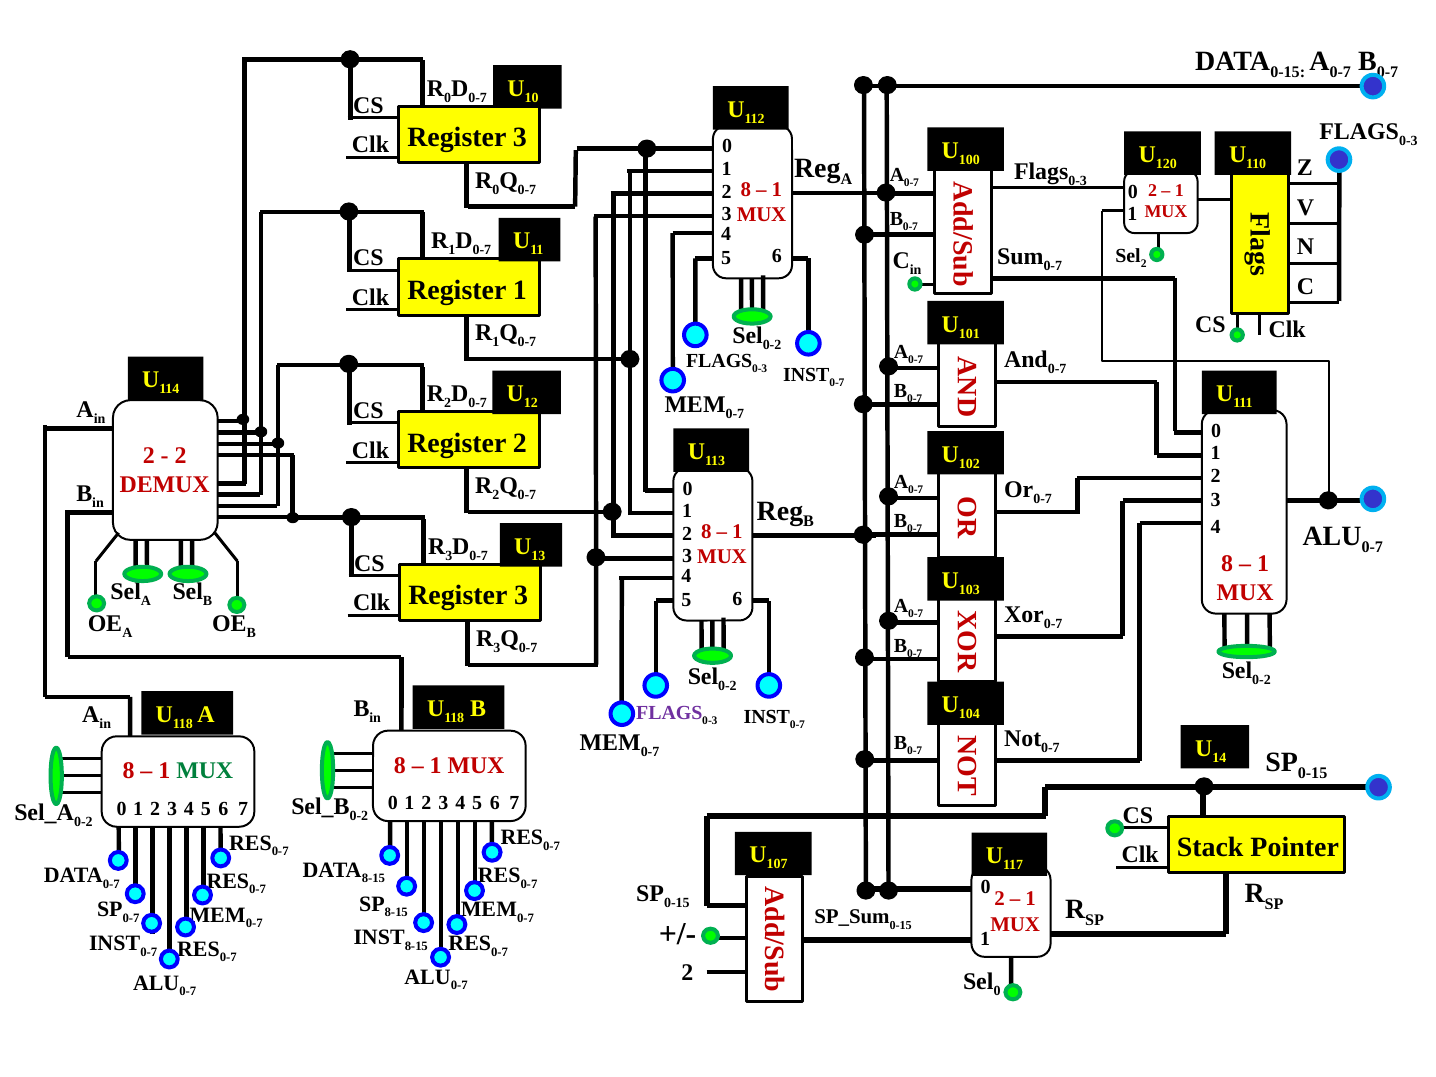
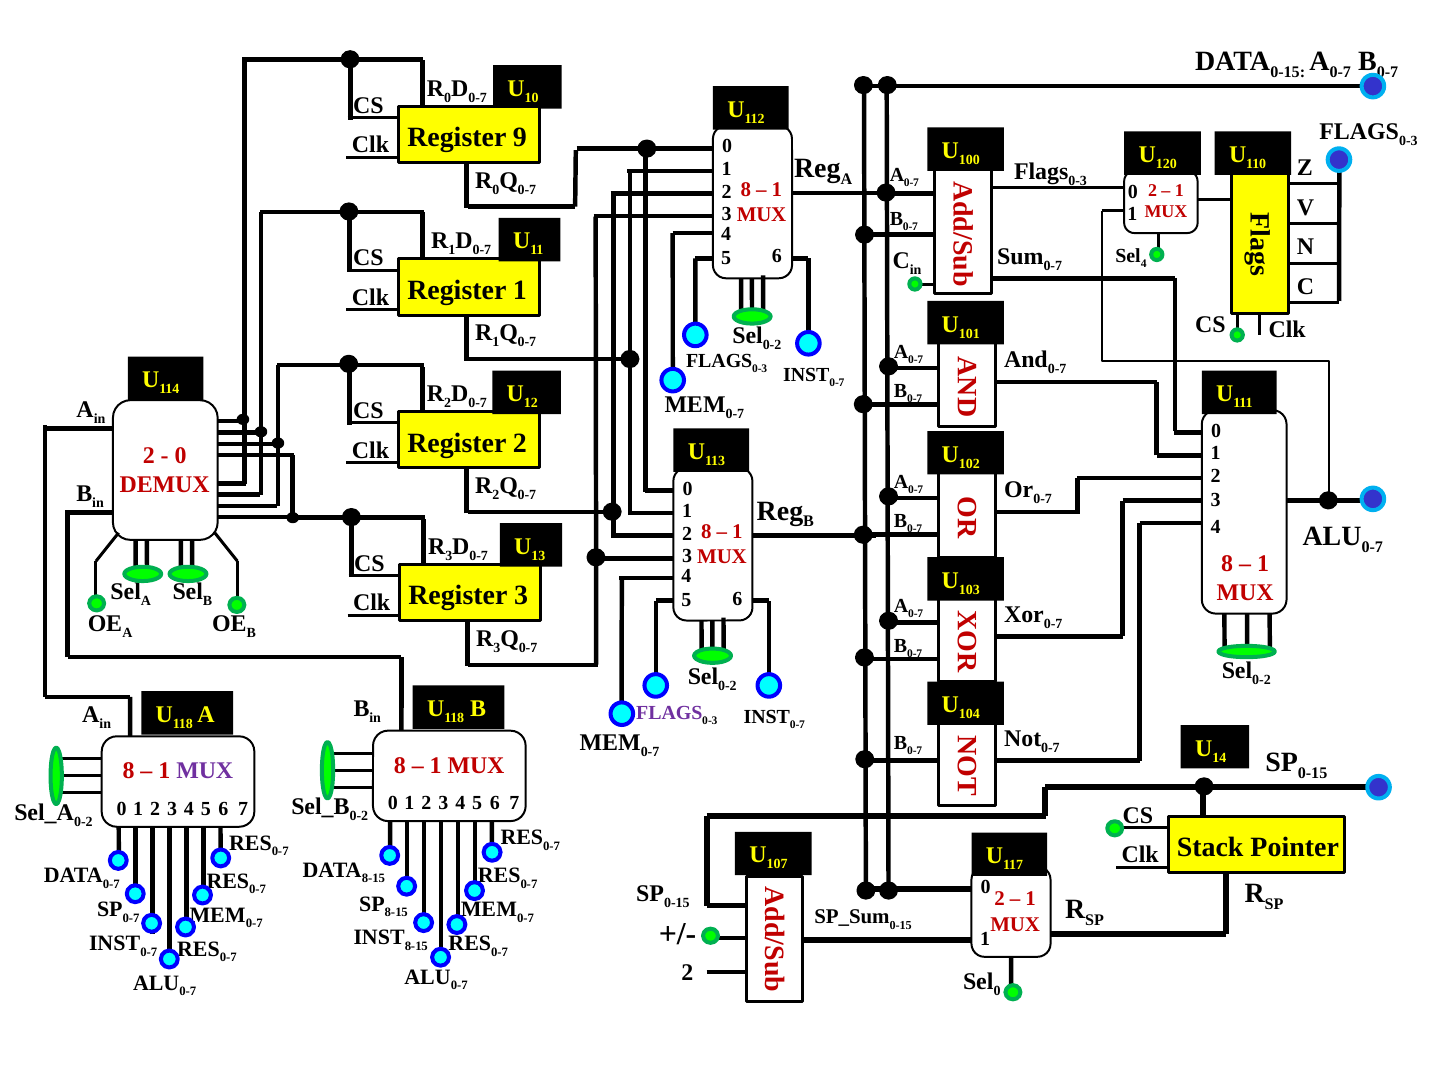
3 at (520, 138): 3 -> 9
2 at (1144, 264): 2 -> 4
2 at (181, 456): 2 -> 0
MUX at (205, 771) colour: green -> purple
